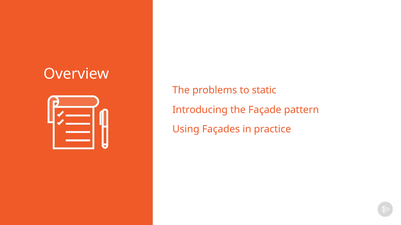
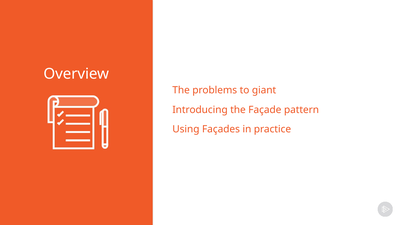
static: static -> giant
